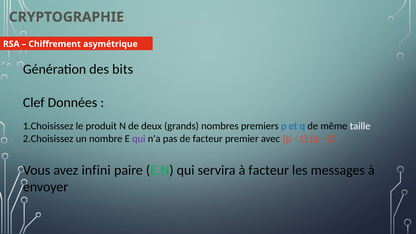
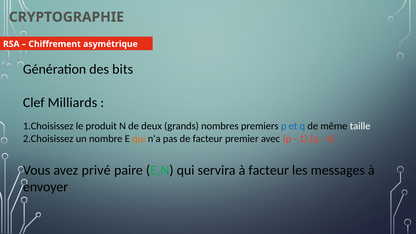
Données: Données -> Milliards
qui at (139, 139) colour: purple -> orange
2: 2 -> 4
infini: infini -> privé
